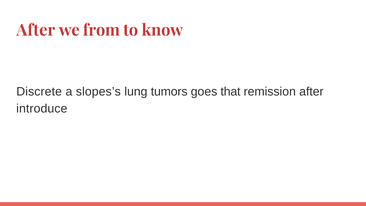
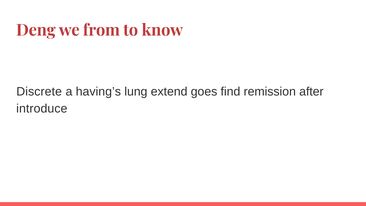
After at (36, 30): After -> Deng
slopes’s: slopes’s -> having’s
tumors: tumors -> extend
that: that -> find
